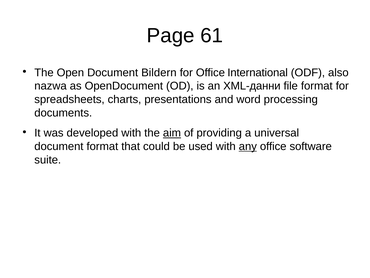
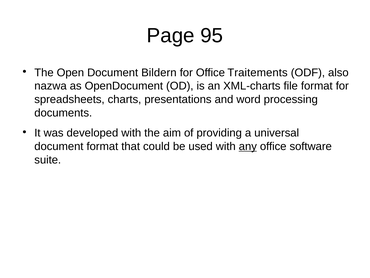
61: 61 -> 95
International: International -> Traitements
XML-данни: XML-данни -> XML-charts
aim underline: present -> none
